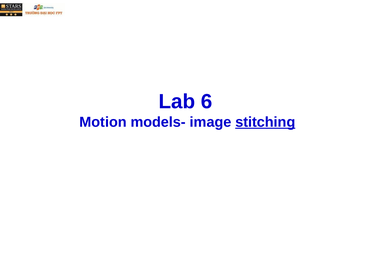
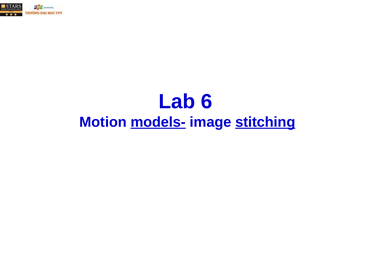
models- underline: none -> present
